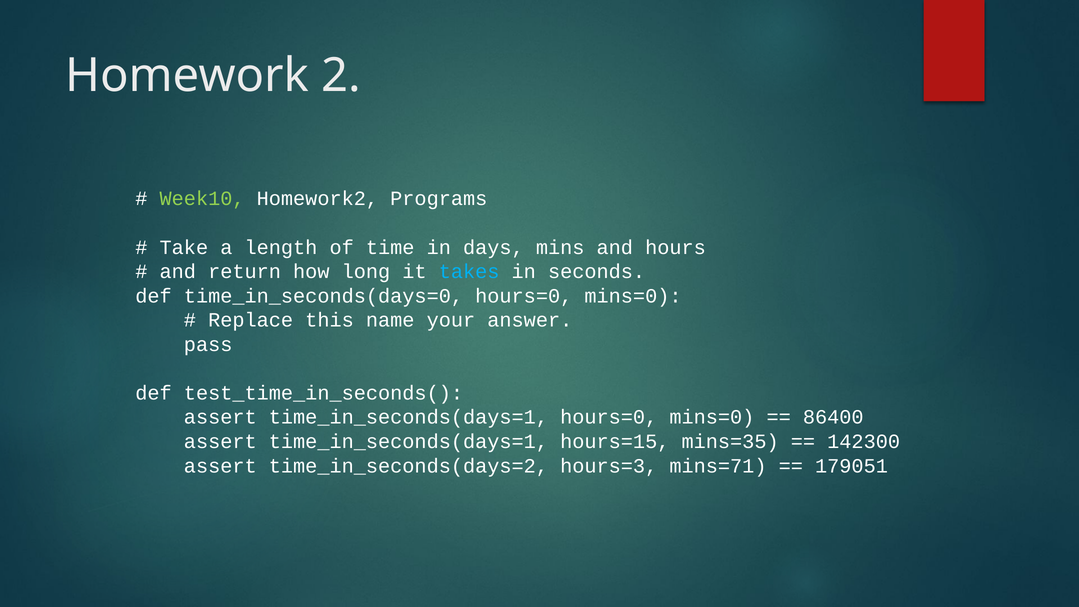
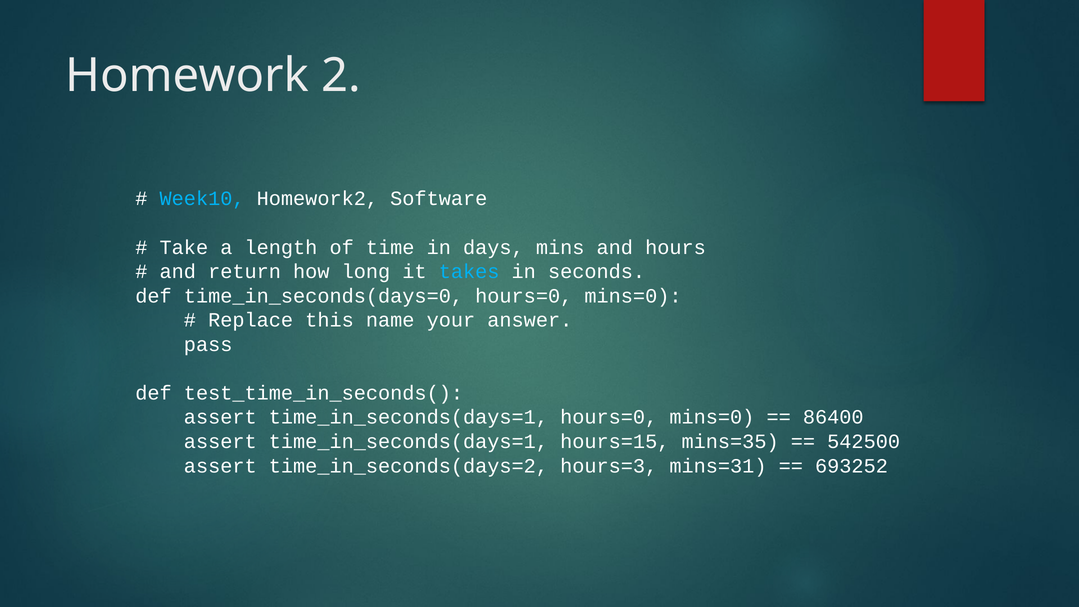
Week10 colour: light green -> light blue
Programs: Programs -> Software
142300: 142300 -> 542500
mins=71: mins=71 -> mins=31
179051: 179051 -> 693252
